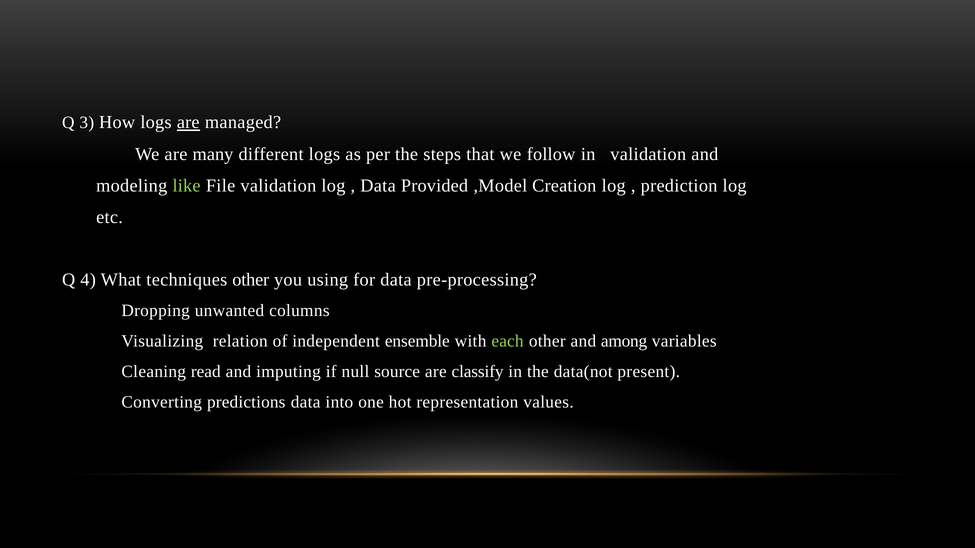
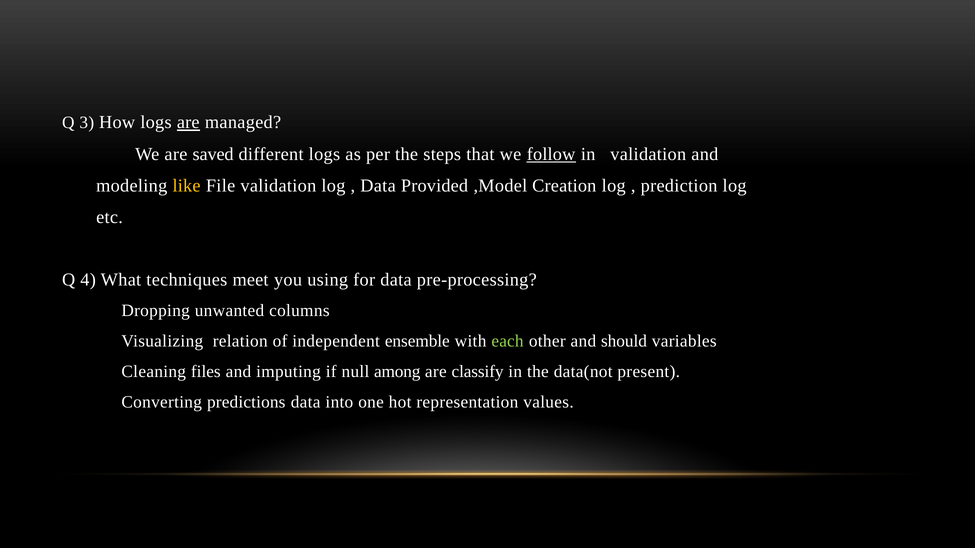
many: many -> saved
follow underline: none -> present
like colour: light green -> yellow
techniques other: other -> meet
among: among -> should
read: read -> files
source: source -> among
